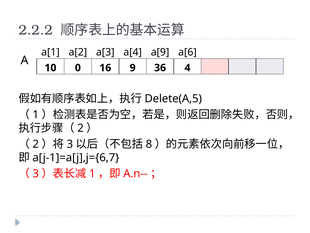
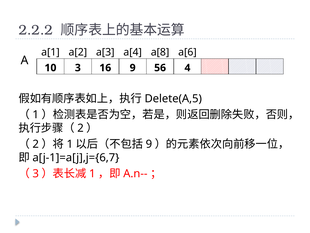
a[9: a[9 -> a[8
10 0: 0 -> 3
36: 36 -> 56
3 at (70, 144): 3 -> 1
8 at (149, 144): 8 -> 9
